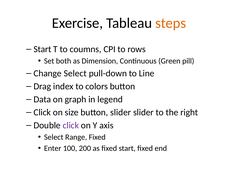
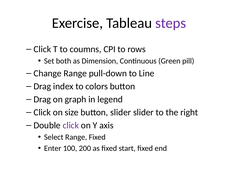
steps colour: orange -> purple
Start at (42, 49): Start -> Click
Change Select: Select -> Range
Data at (42, 99): Data -> Drag
